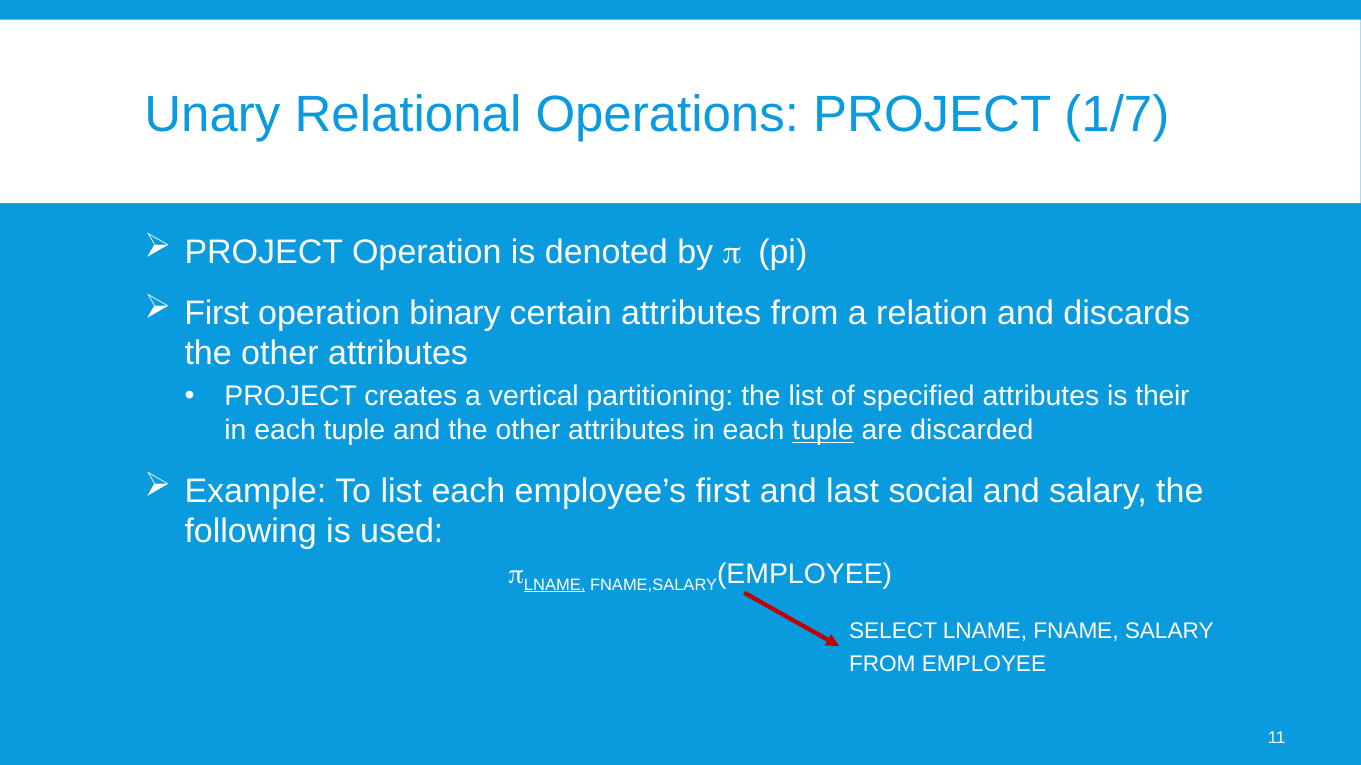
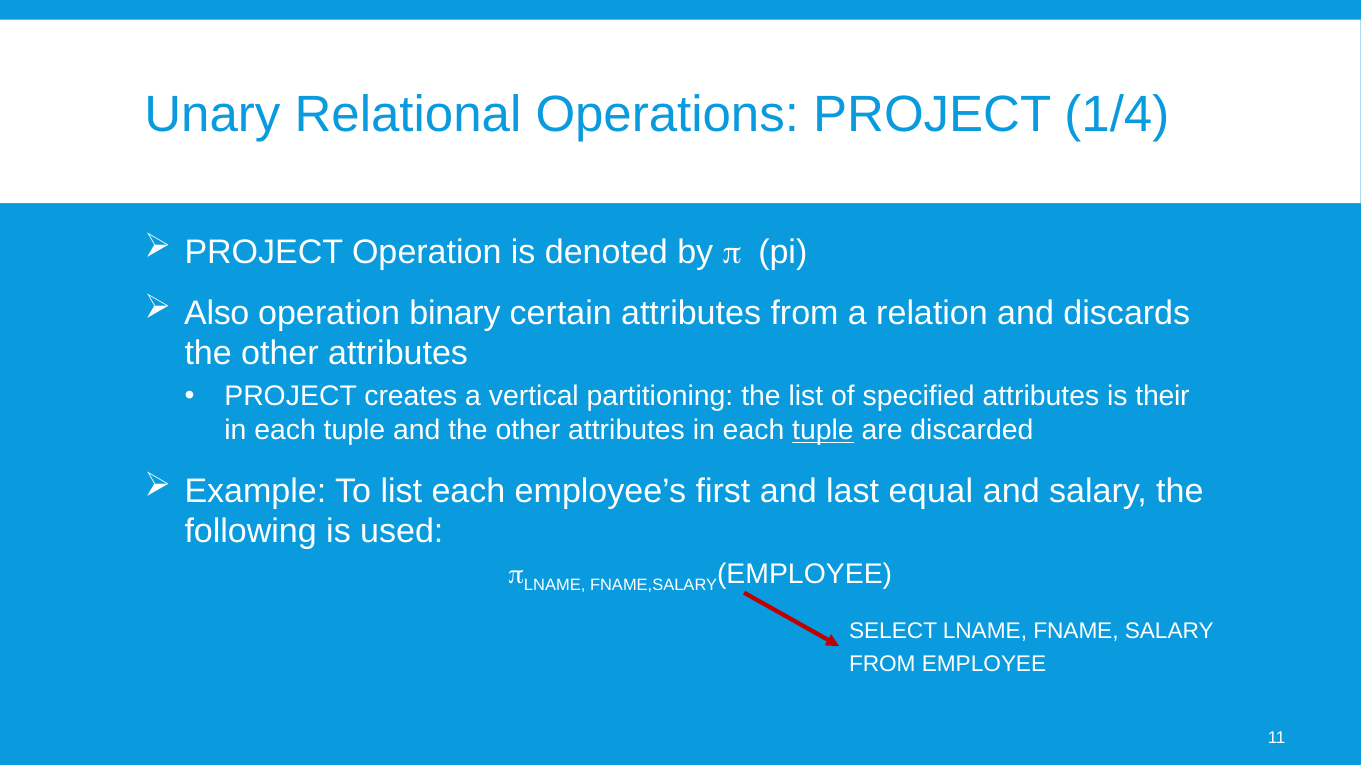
1/7: 1/7 -> 1/4
First at (217, 313): First -> Also
social: social -> equal
LNAME at (555, 585) underline: present -> none
